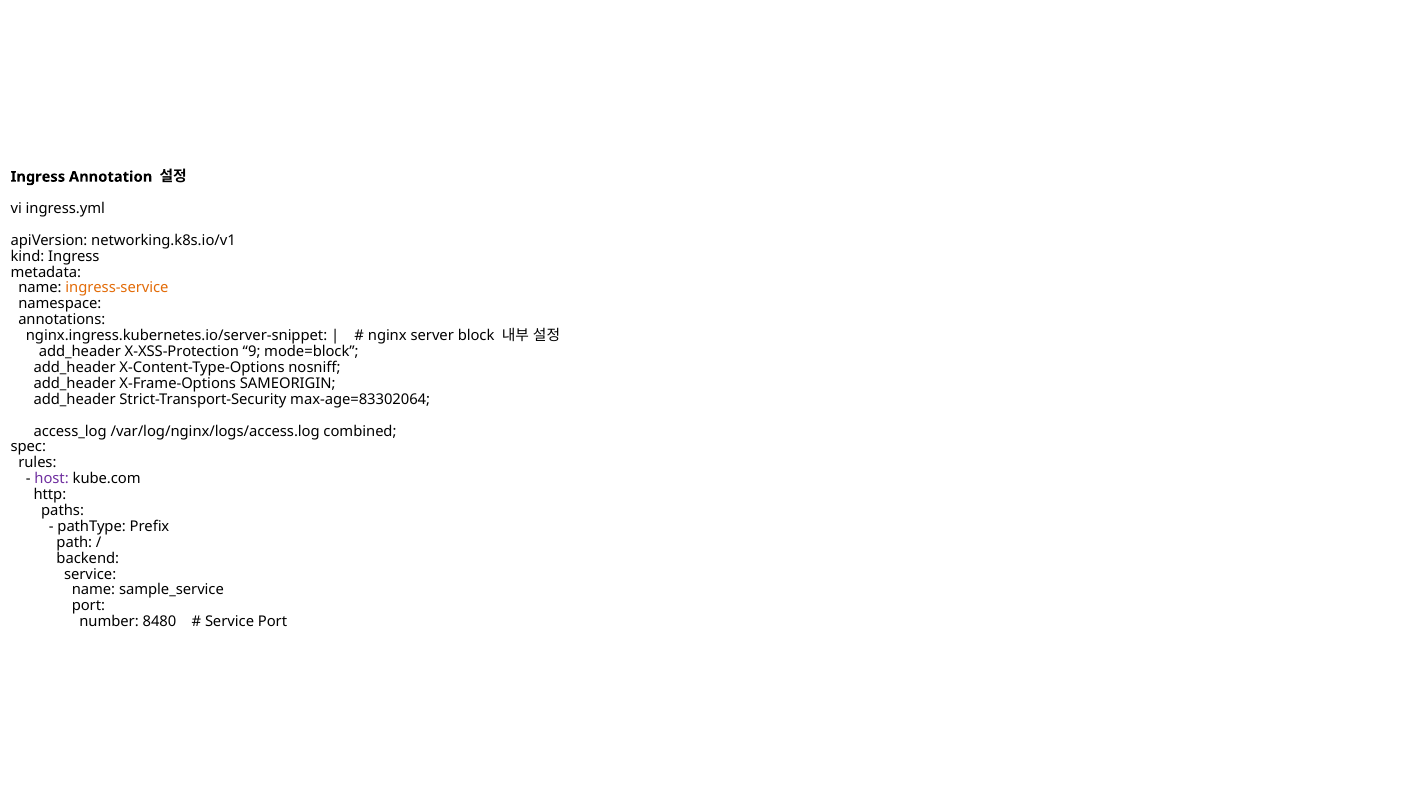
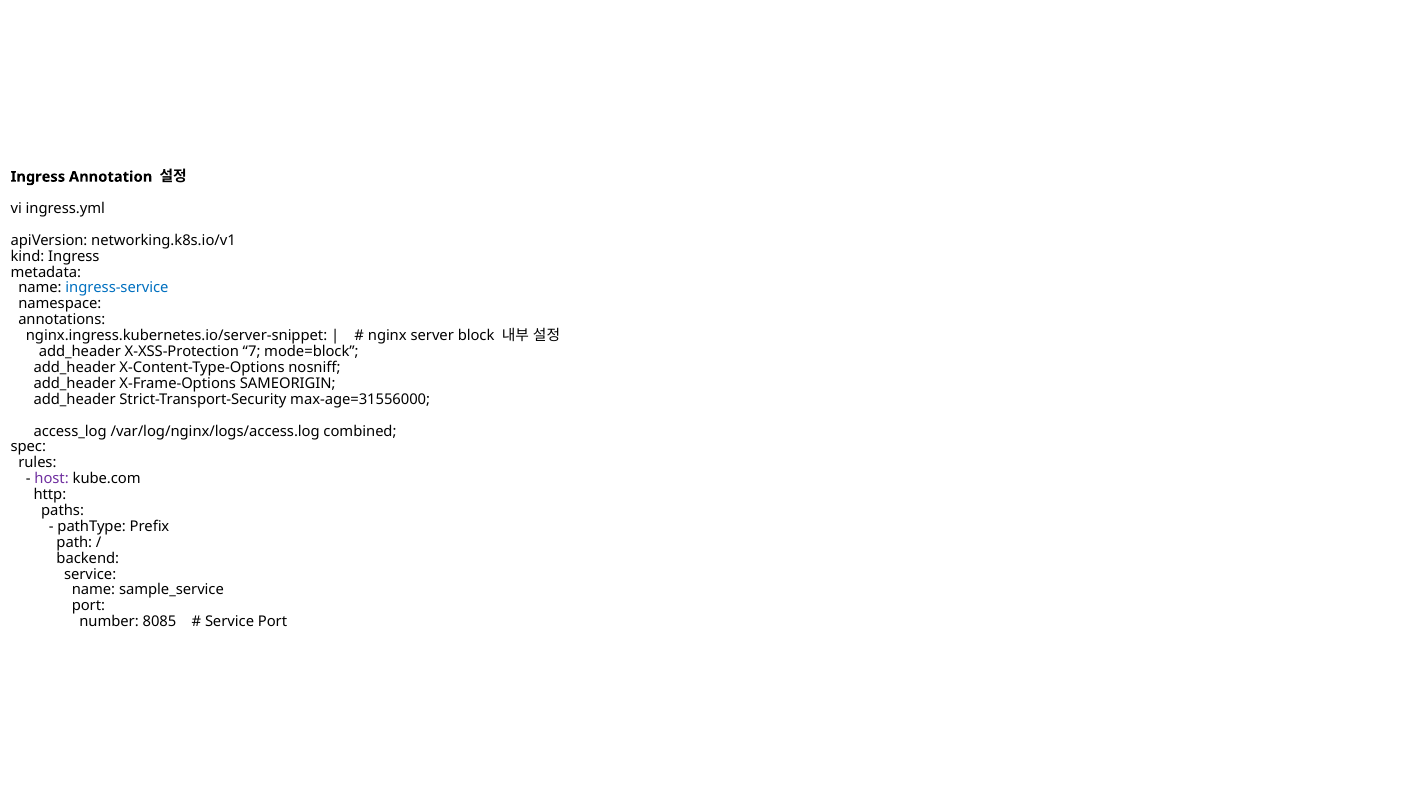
ingress-service colour: orange -> blue
9: 9 -> 7
max-age=83302064: max-age=83302064 -> max-age=31556000
8480: 8480 -> 8085
